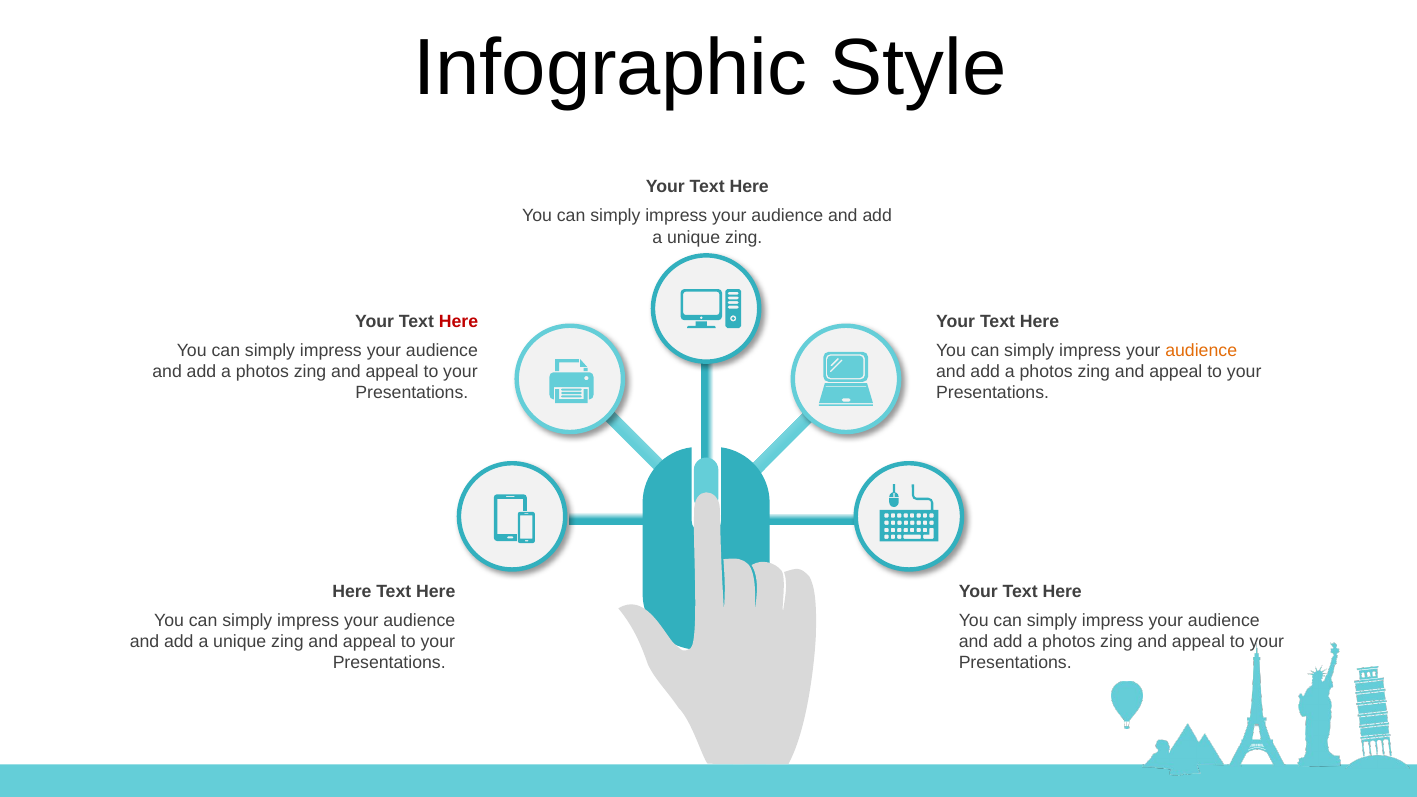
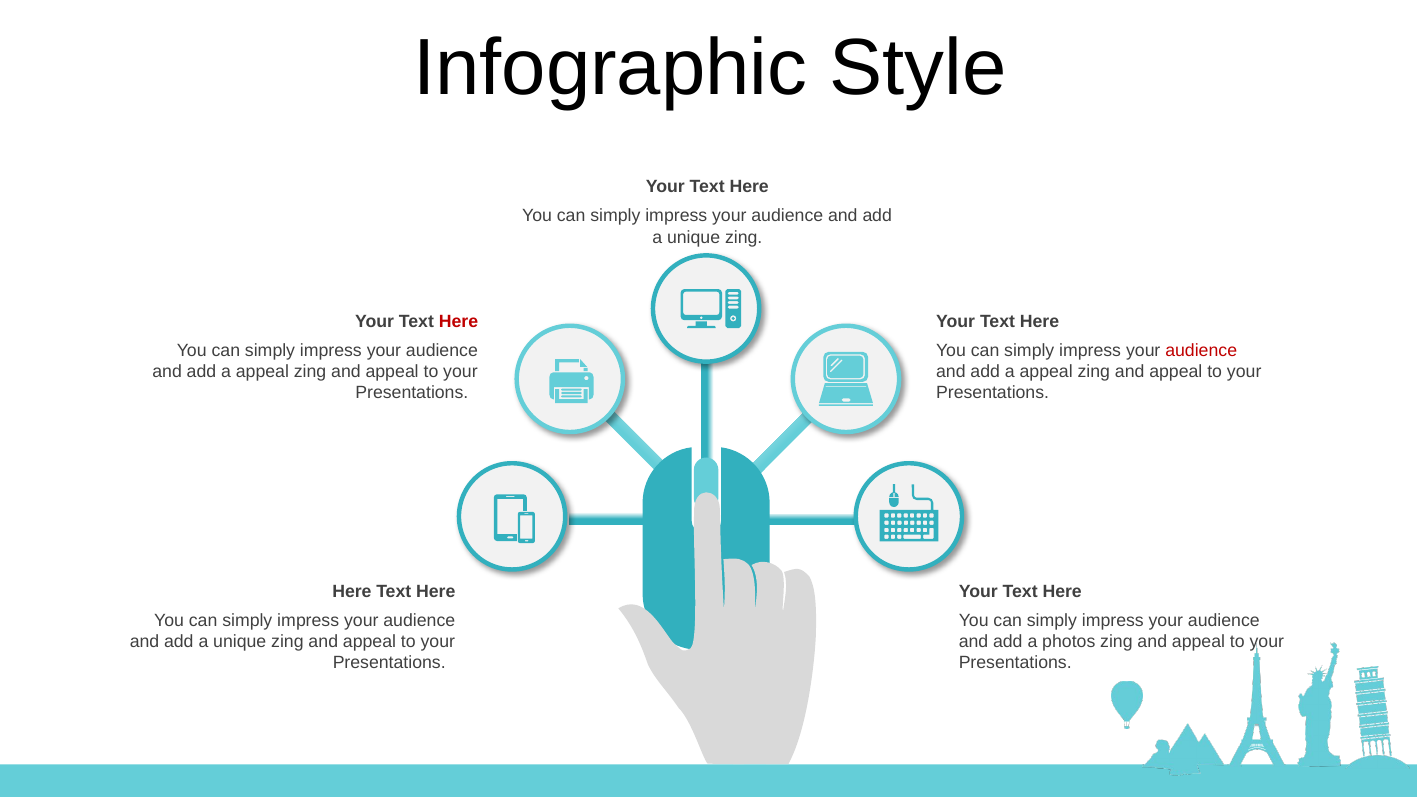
audience at (1201, 351) colour: orange -> red
photos at (262, 372): photos -> appeal
photos at (1046, 372): photos -> appeal
